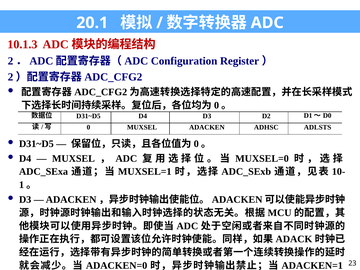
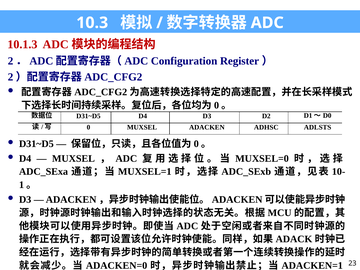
20.1: 20.1 -> 10.3
